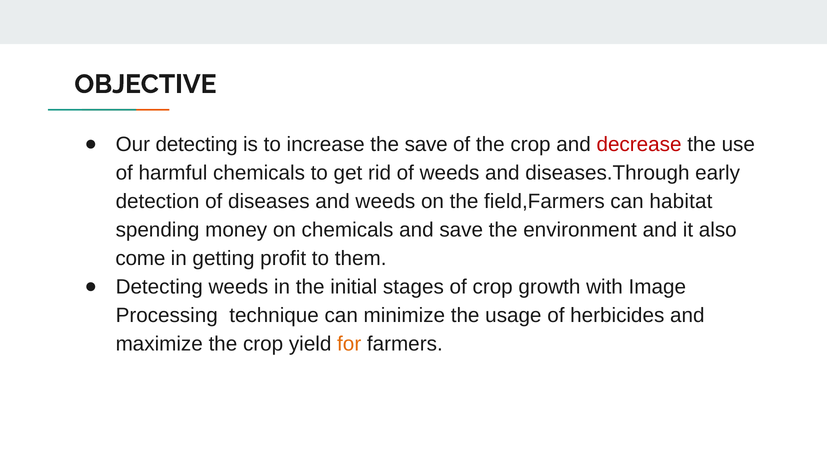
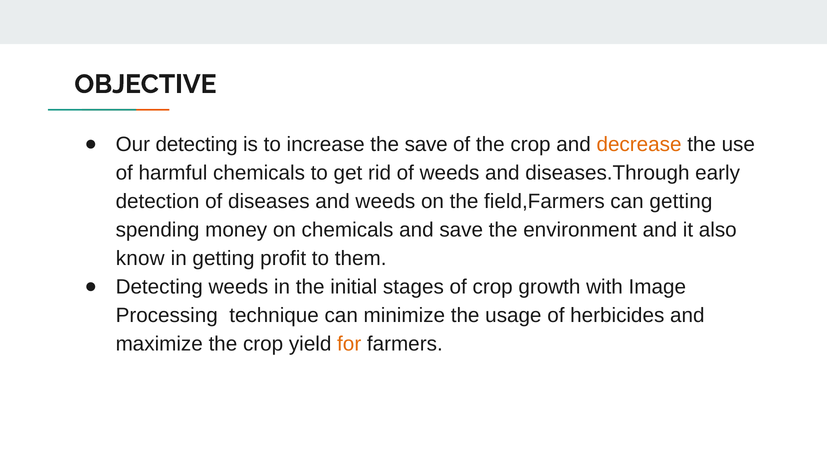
decrease colour: red -> orange
can habitat: habitat -> getting
come: come -> know
